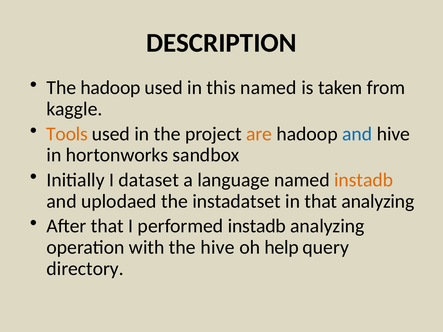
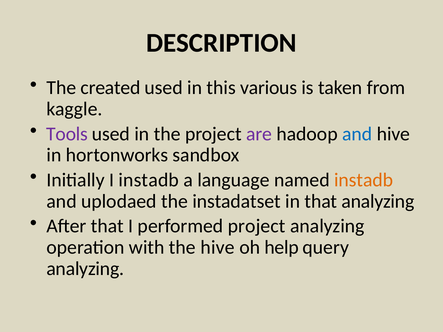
The hadoop: hadoop -> created
this named: named -> various
Tools colour: orange -> purple
are colour: orange -> purple
I dataset: dataset -> instadb
performed instadb: instadb -> project
directory at (85, 269): directory -> analyzing
